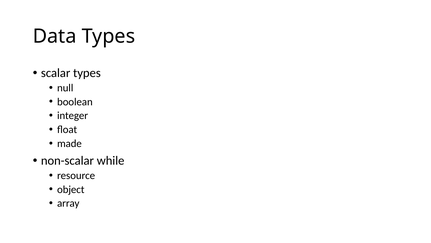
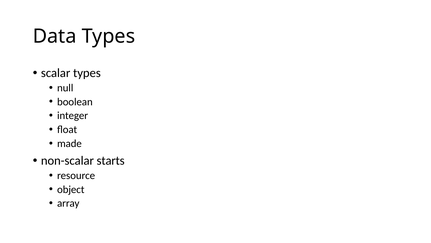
while: while -> starts
